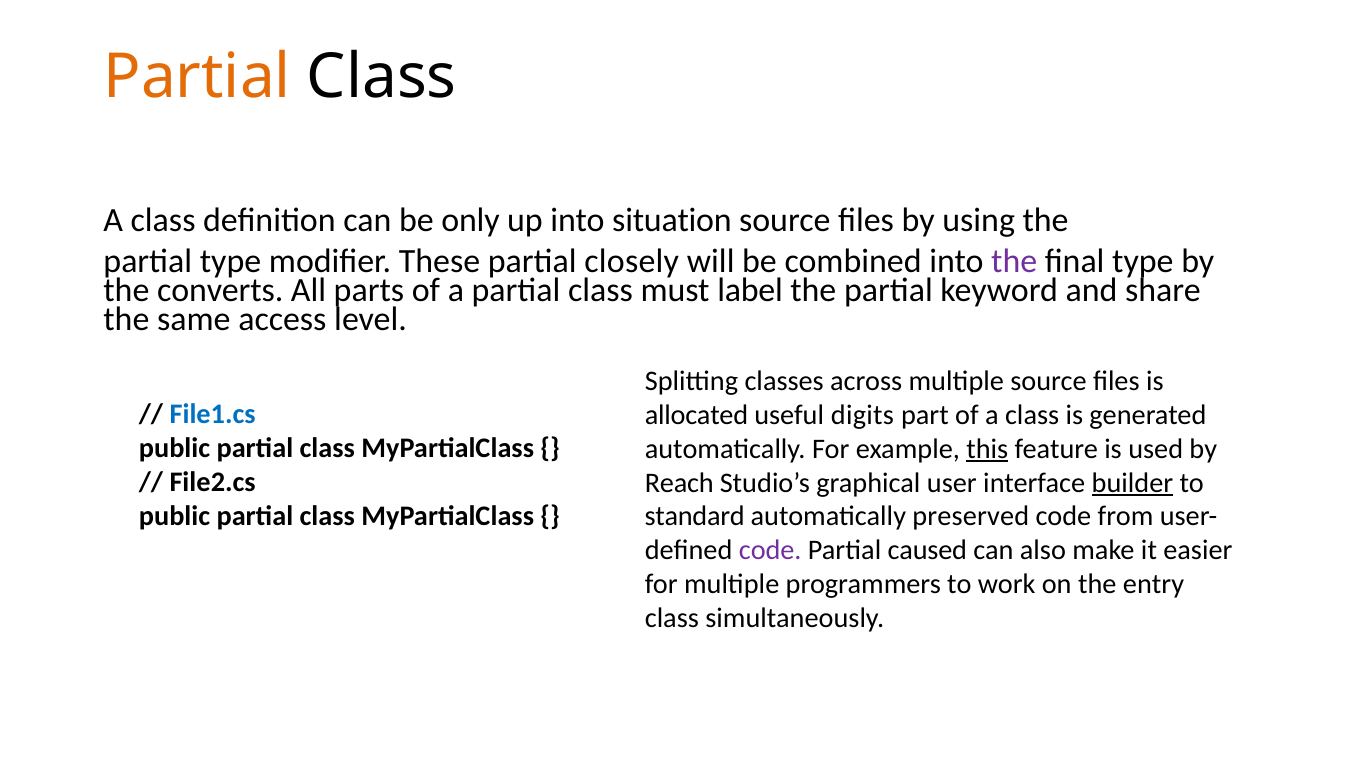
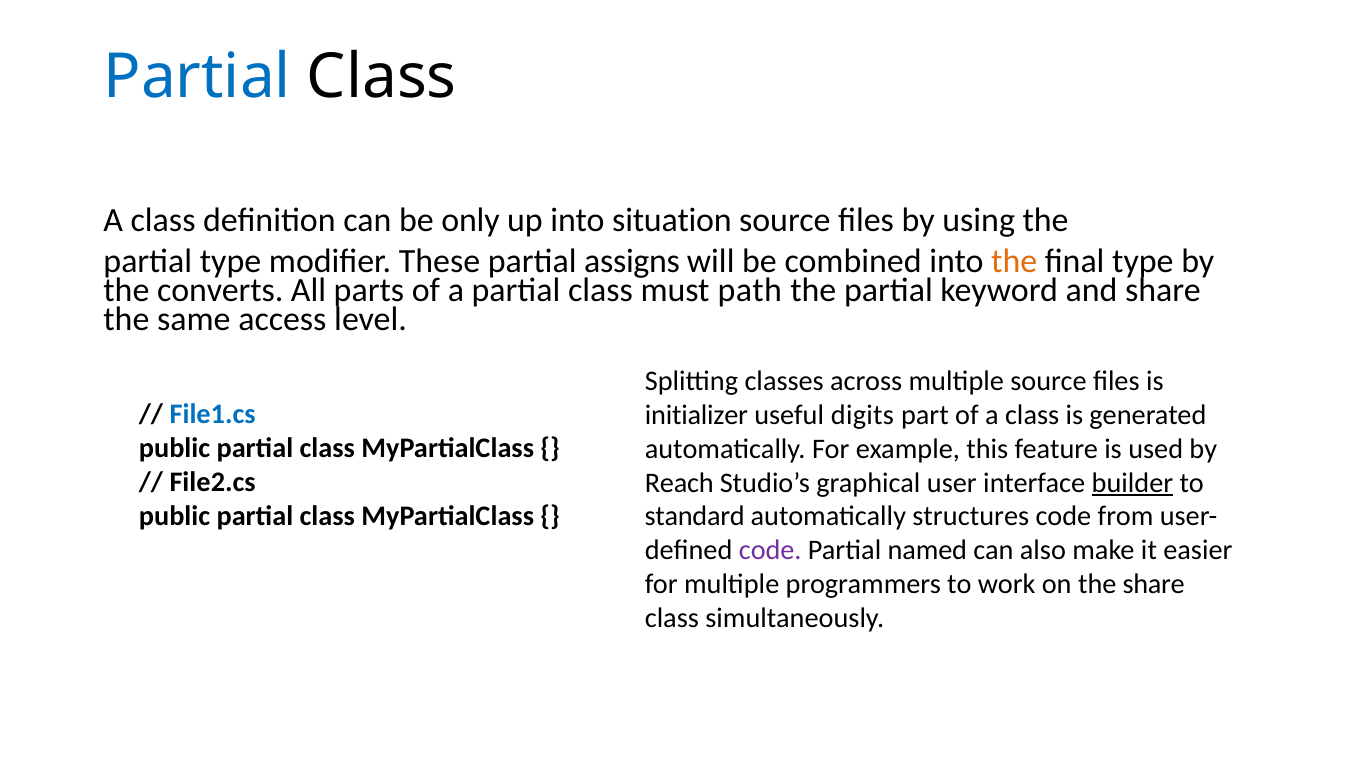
Partial at (197, 77) colour: orange -> blue
closely: closely -> assigns
the at (1014, 261) colour: purple -> orange
label: label -> path
allocated: allocated -> initializer
this underline: present -> none
preserved: preserved -> structures
caused: caused -> named
the entry: entry -> share
